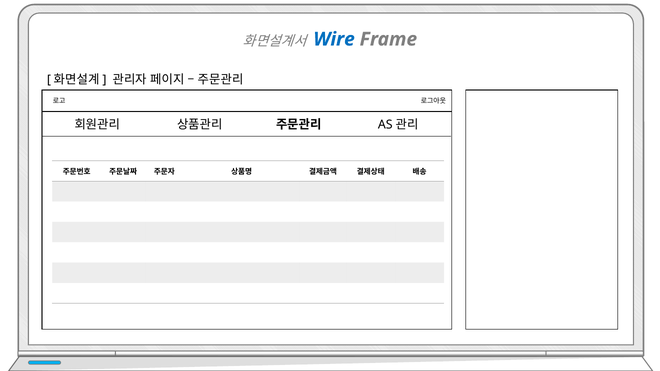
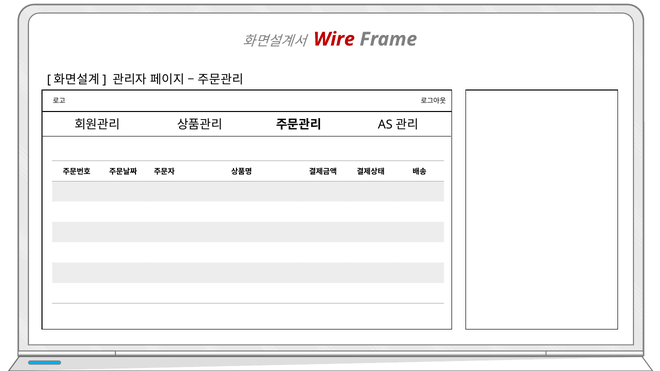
Wire colour: blue -> red
